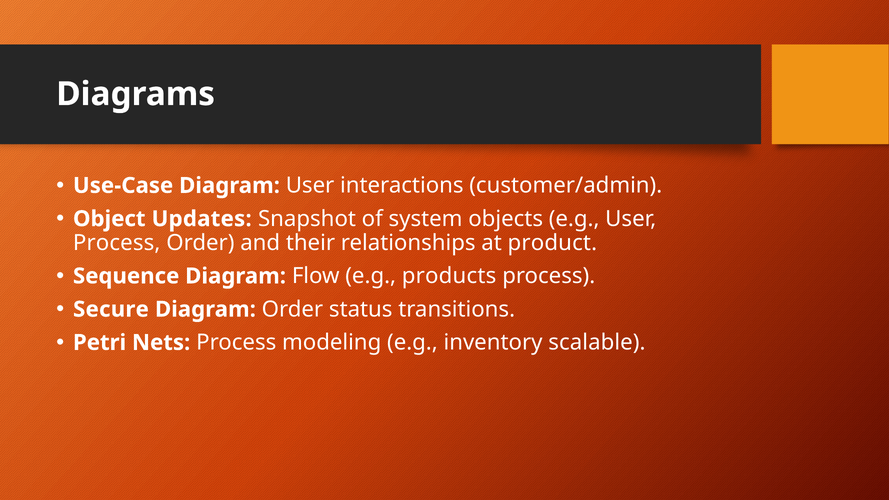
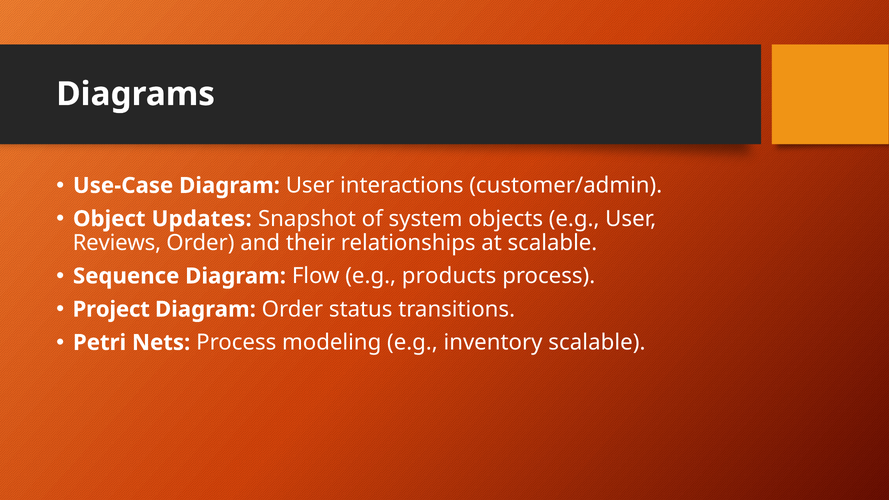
Process at (117, 243): Process -> Reviews
at product: product -> scalable
Secure: Secure -> Project
